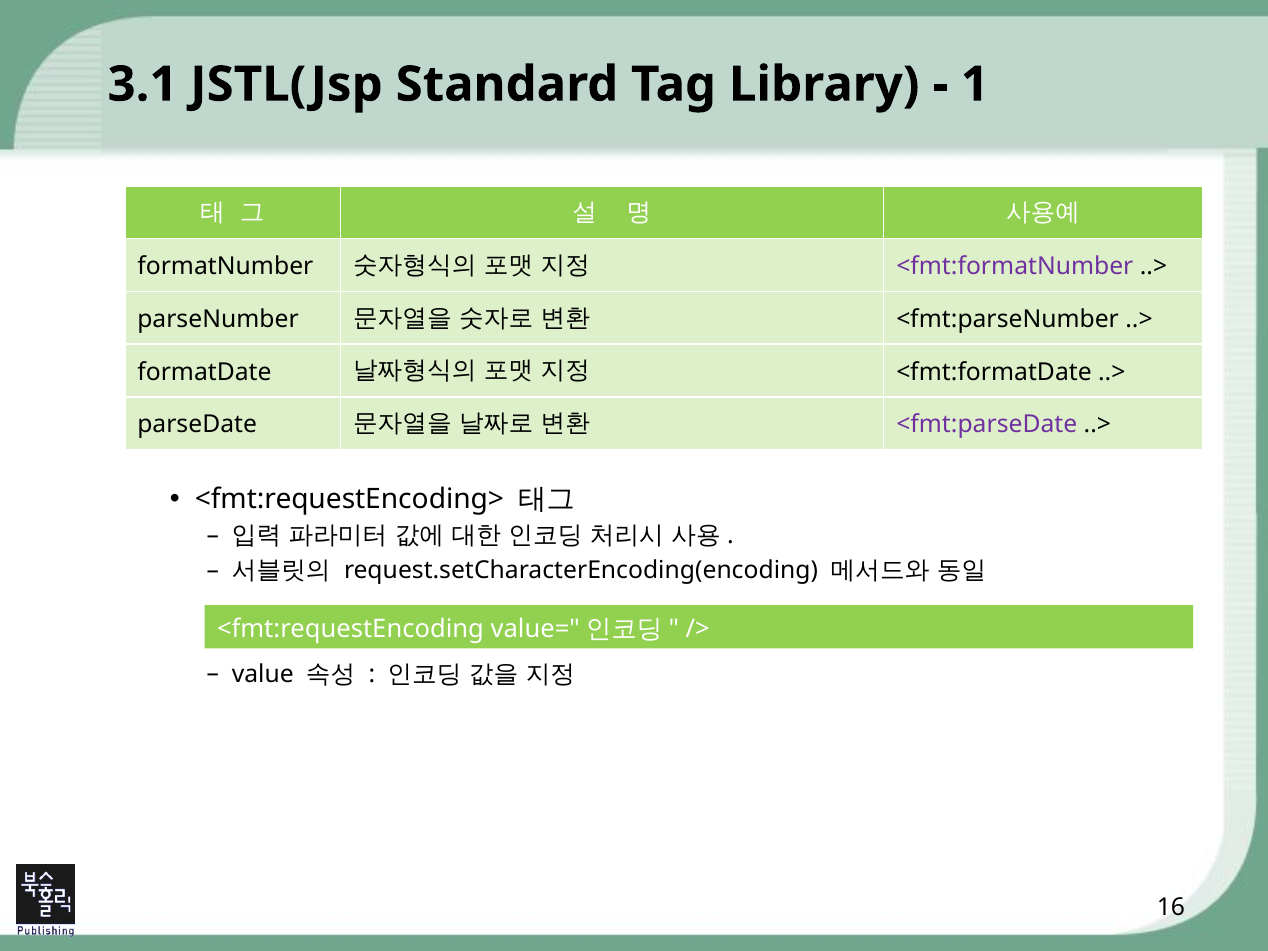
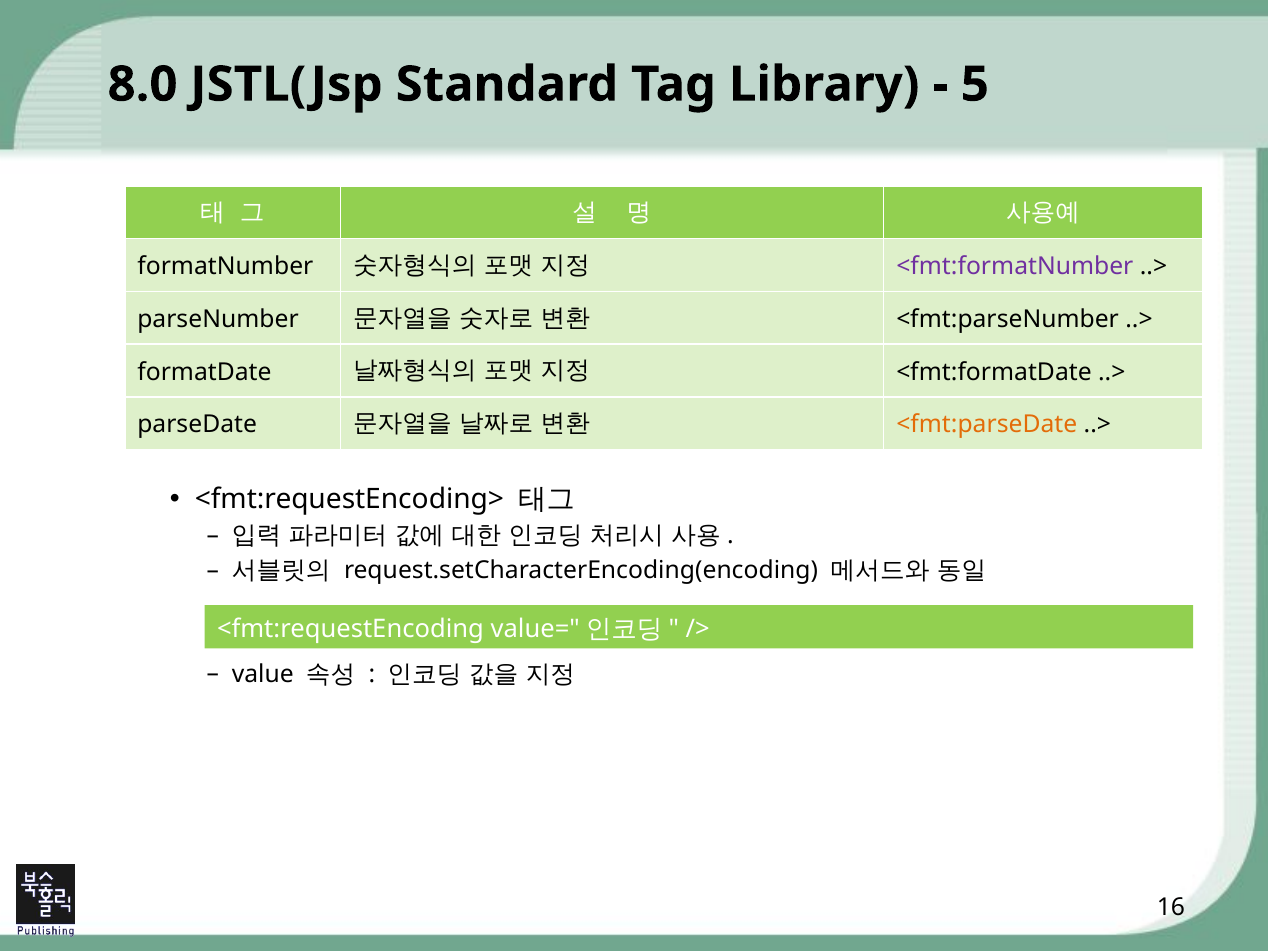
3.1: 3.1 -> 8.0
1: 1 -> 5
<fmt:parseDate colour: purple -> orange
